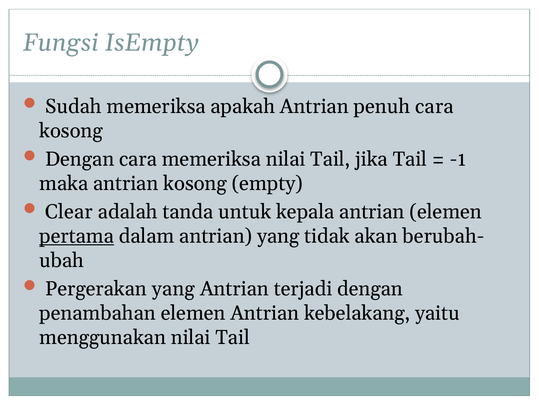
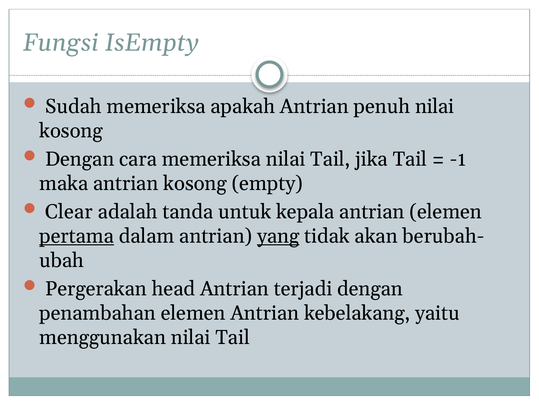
penuh cara: cara -> nilai
yang at (278, 236) underline: none -> present
Pergerakan yang: yang -> head
